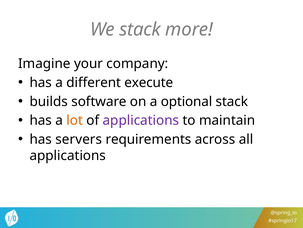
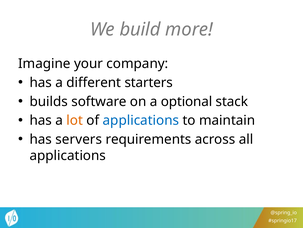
We stack: stack -> build
execute: execute -> starters
applications at (141, 120) colour: purple -> blue
